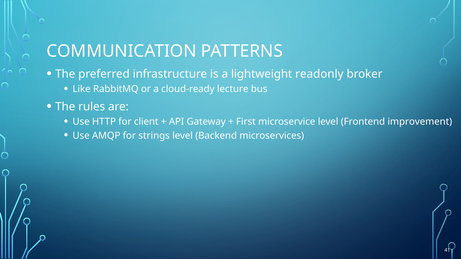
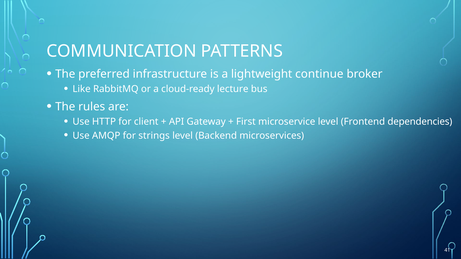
readonly: readonly -> continue
improvement: improvement -> dependencies
